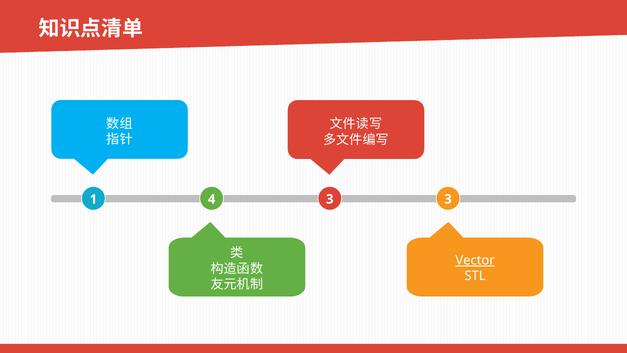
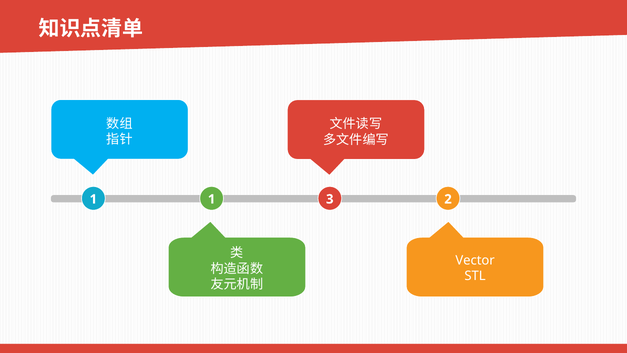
1 4: 4 -> 1
3 3: 3 -> 2
Vector underline: present -> none
